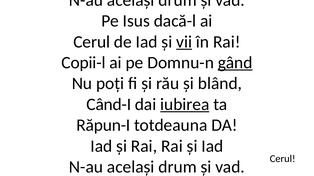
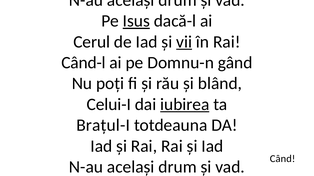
Isus at (136, 21) underline: none -> present
Copii-l: Copii-l -> Când-l
gând underline: present -> none
Când-I: Când-I -> Celui-I
Răpun-I: Răpun-I -> Brațul-I
Cerul at (283, 159): Cerul -> Când
